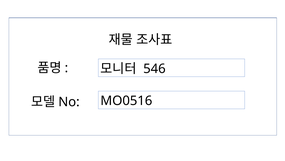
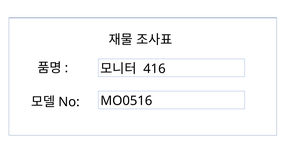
546: 546 -> 416
